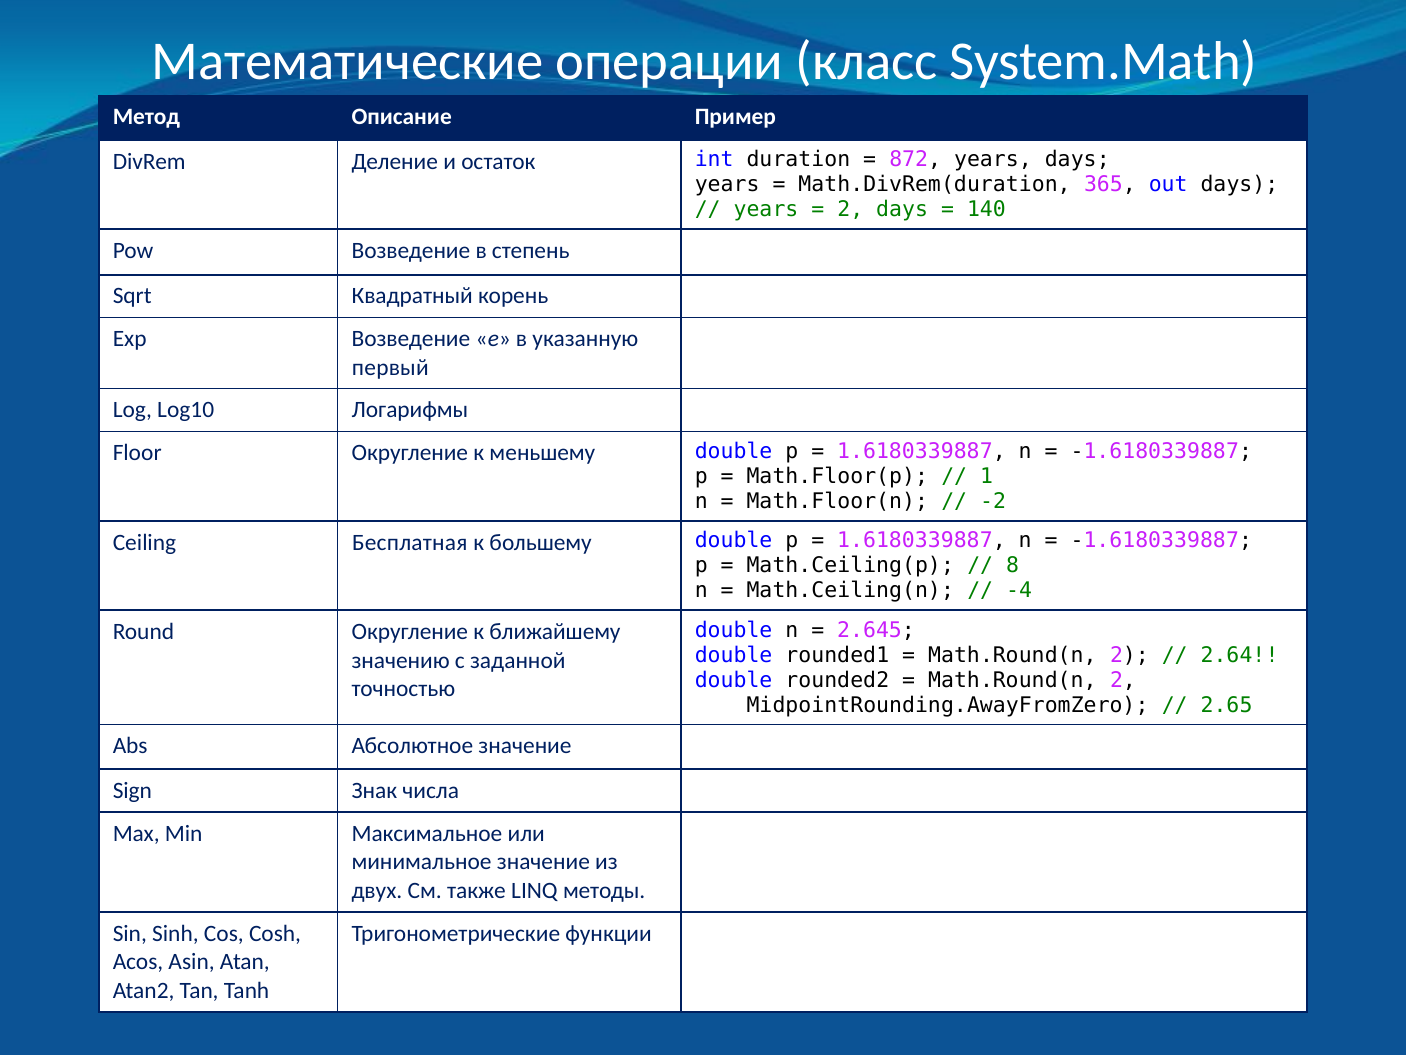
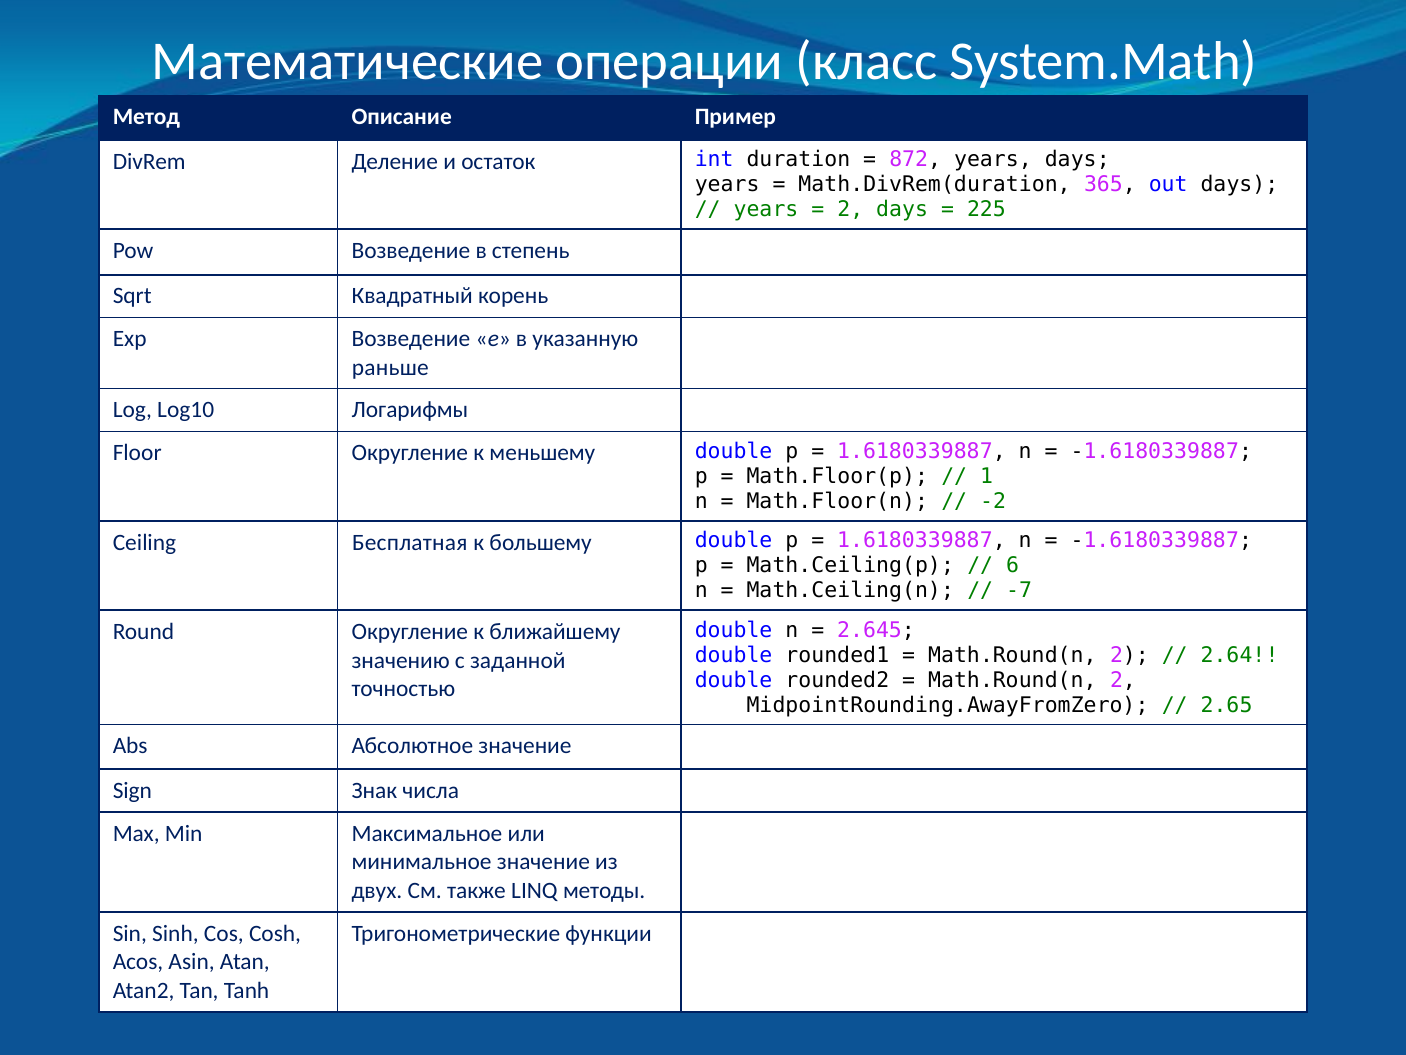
140: 140 -> 225
первый: первый -> раньше
8: 8 -> 6
-4: -4 -> -7
